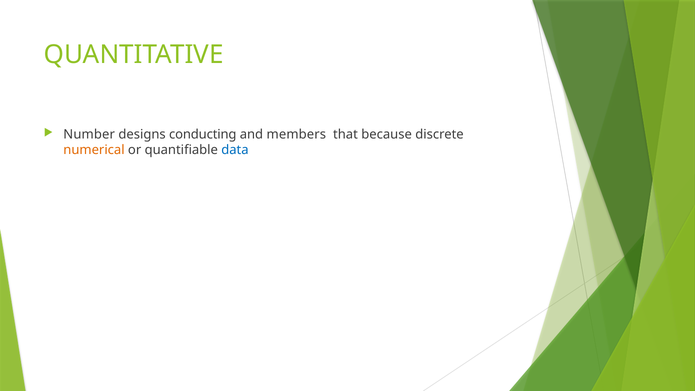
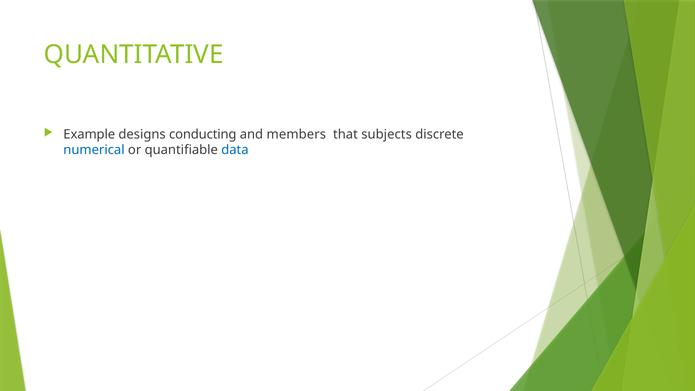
Number: Number -> Example
because: because -> subjects
numerical colour: orange -> blue
